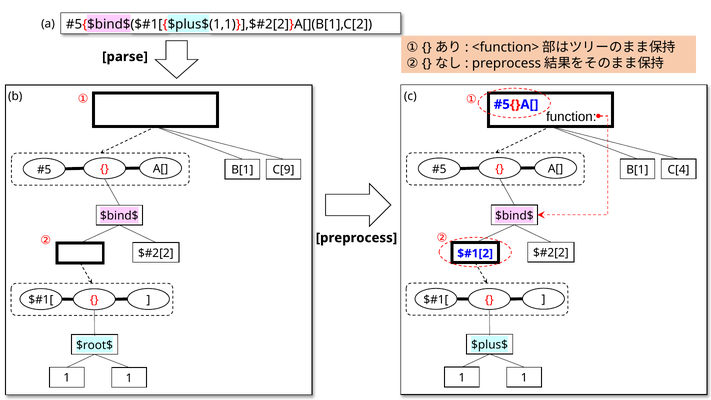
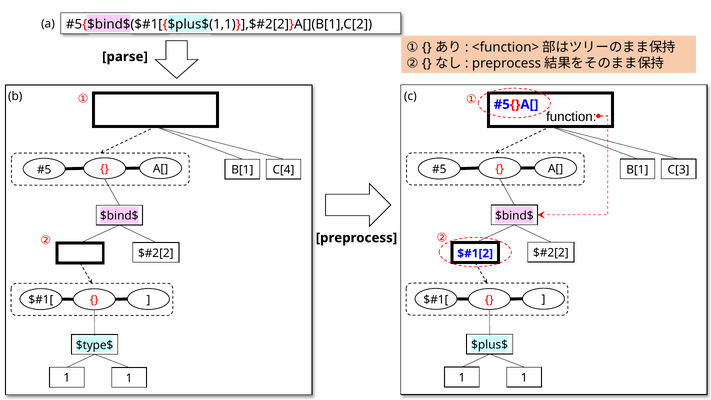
C[4: C[4 -> C[3
C[9: C[9 -> C[4
$root$: $root$ -> $type$
